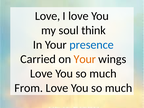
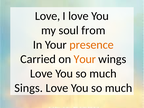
think: think -> from
presence colour: blue -> orange
From: From -> Sings
